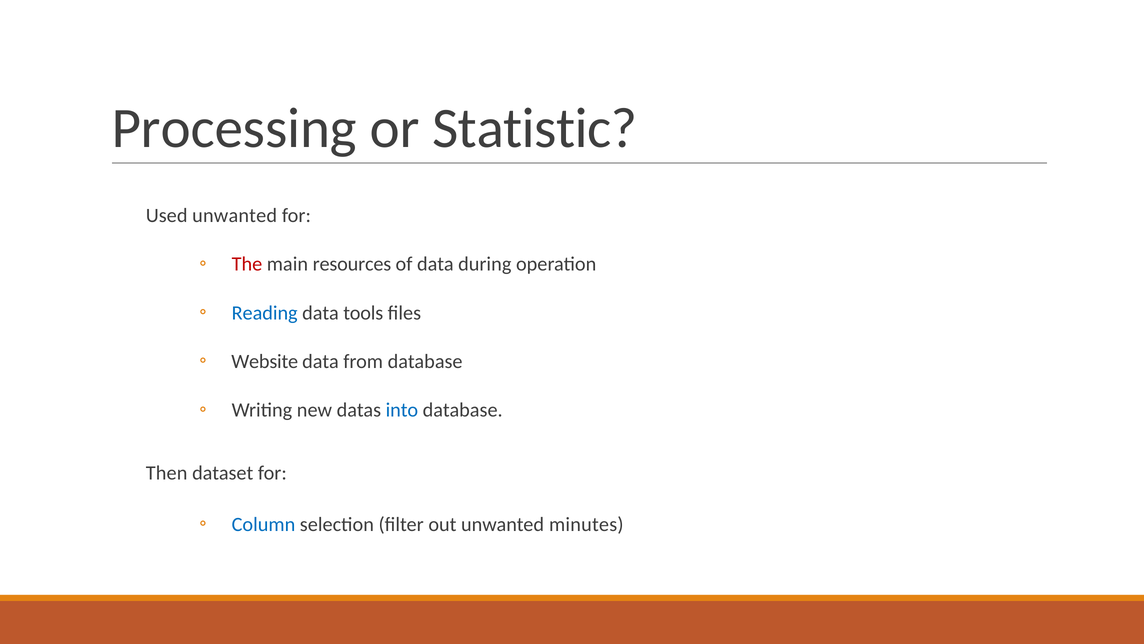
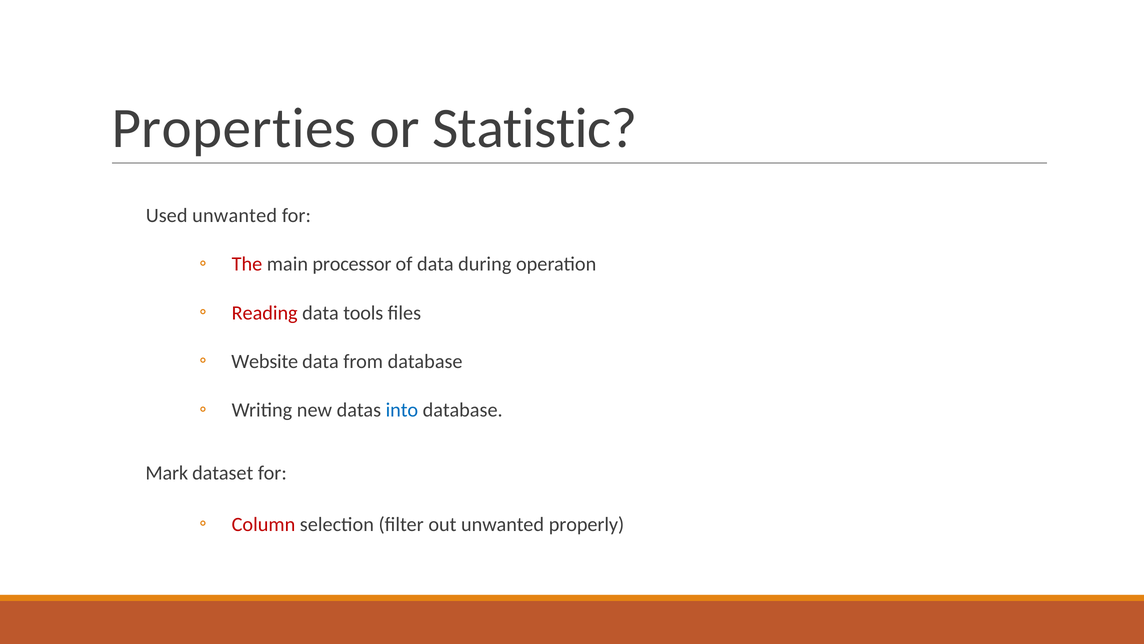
Processing: Processing -> Properties
resources: resources -> processor
Reading colour: blue -> red
Then: Then -> Mark
Column colour: blue -> red
minutes: minutes -> properly
